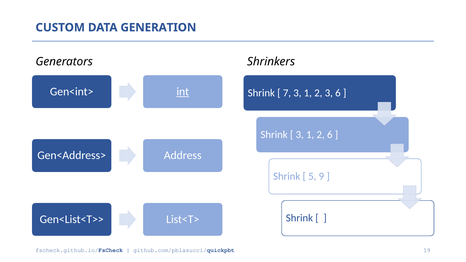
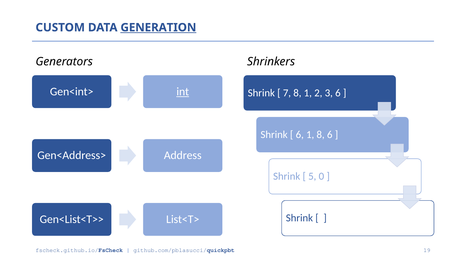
GENERATION underline: none -> present
7 3: 3 -> 8
3 at (300, 135): 3 -> 6
2 at (321, 135): 2 -> 8
9: 9 -> 0
